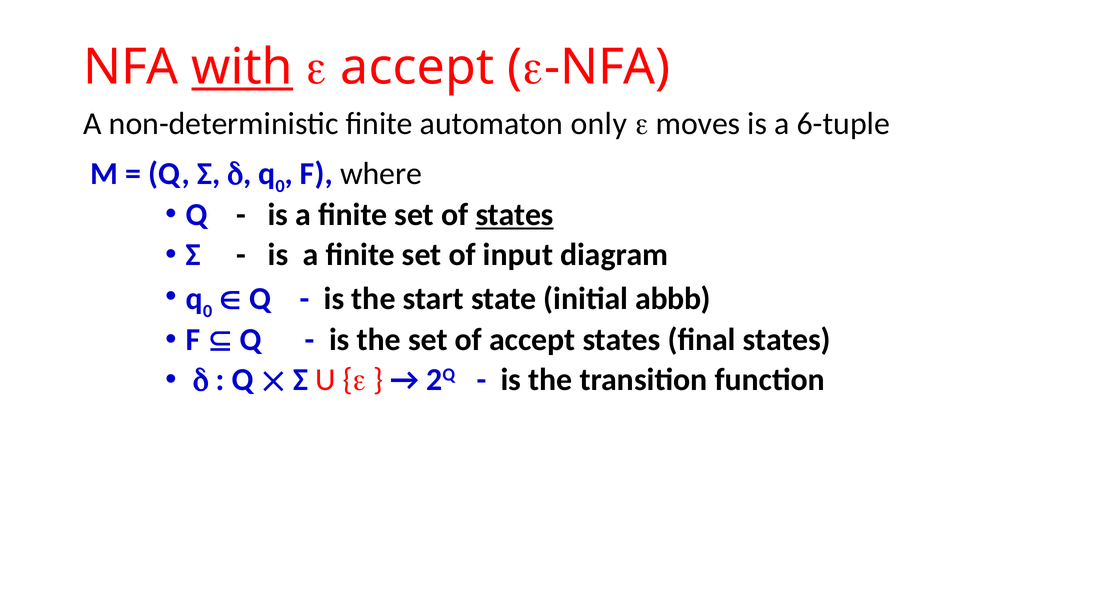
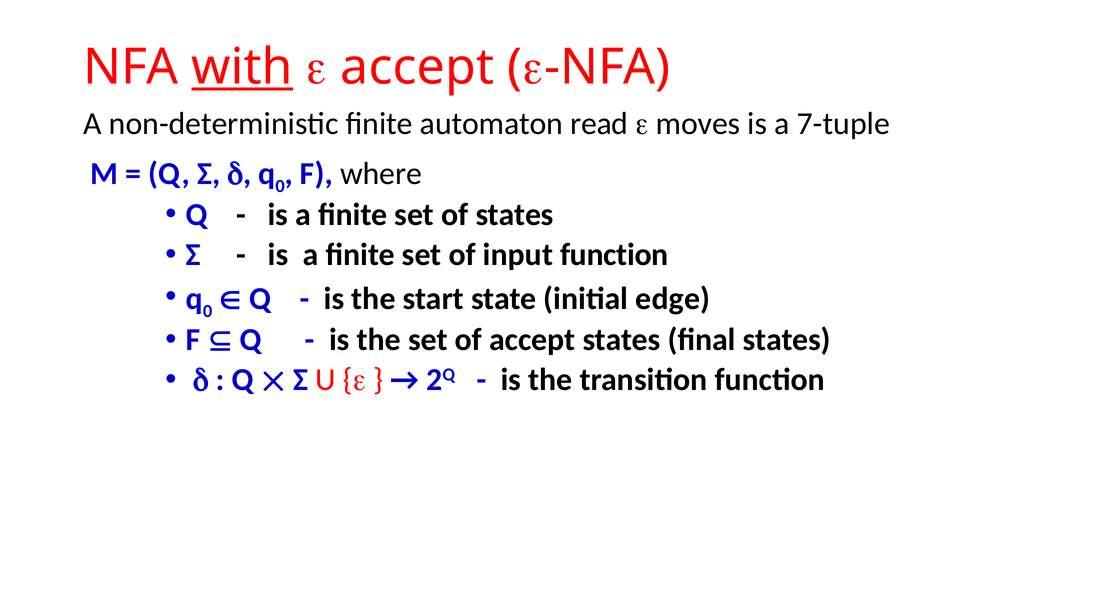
only: only -> read
6-tuple: 6-tuple -> 7-tuple
states at (515, 215) underline: present -> none
input diagram: diagram -> function
abbb: abbb -> edge
